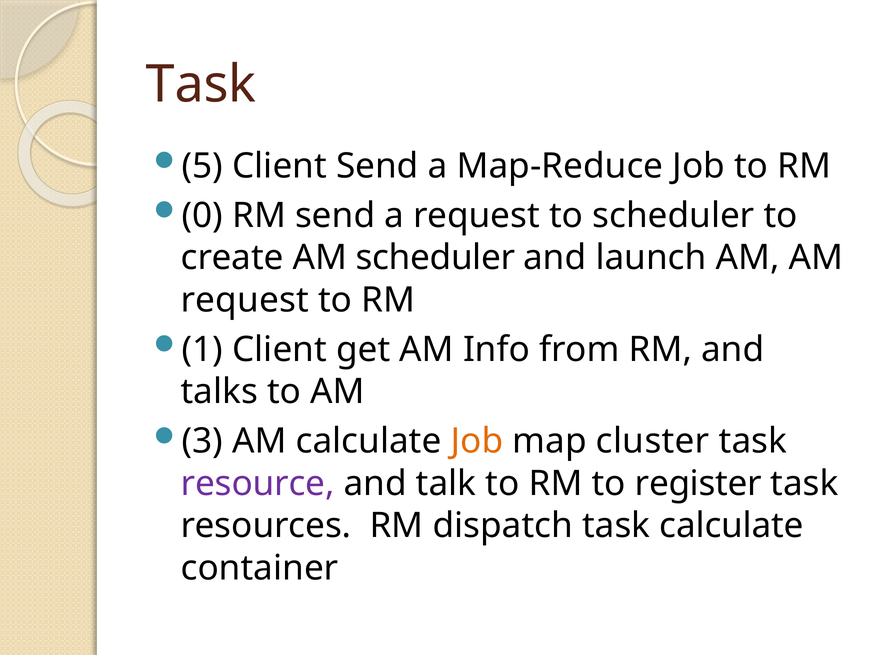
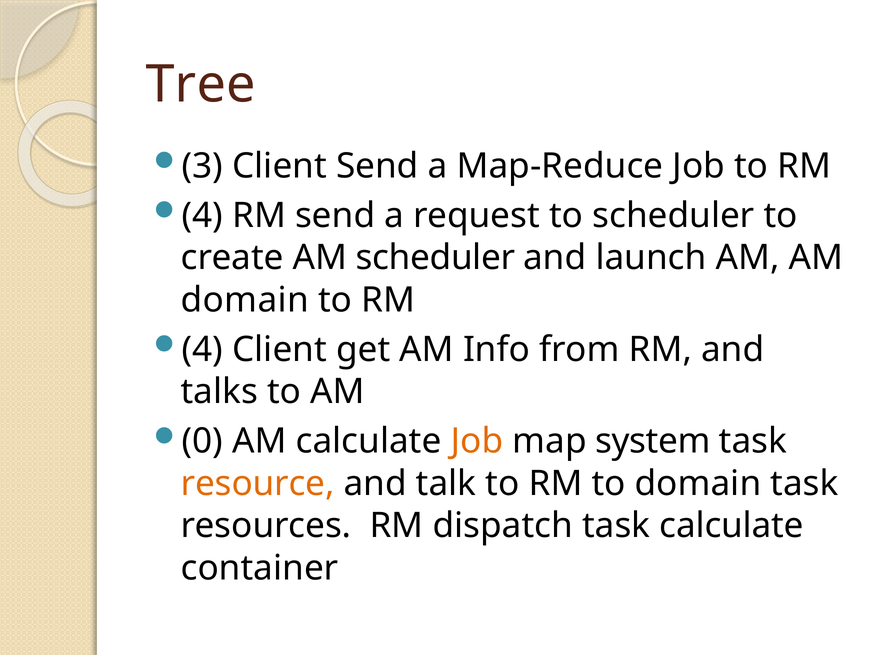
Task at (201, 85): Task -> Tree
5: 5 -> 3
0 at (202, 216): 0 -> 4
request at (245, 300): request -> domain
1 at (202, 350): 1 -> 4
3: 3 -> 0
cluster: cluster -> system
resource colour: purple -> orange
to register: register -> domain
